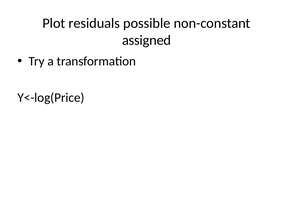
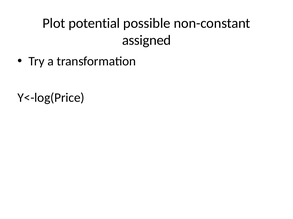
residuals: residuals -> potential
